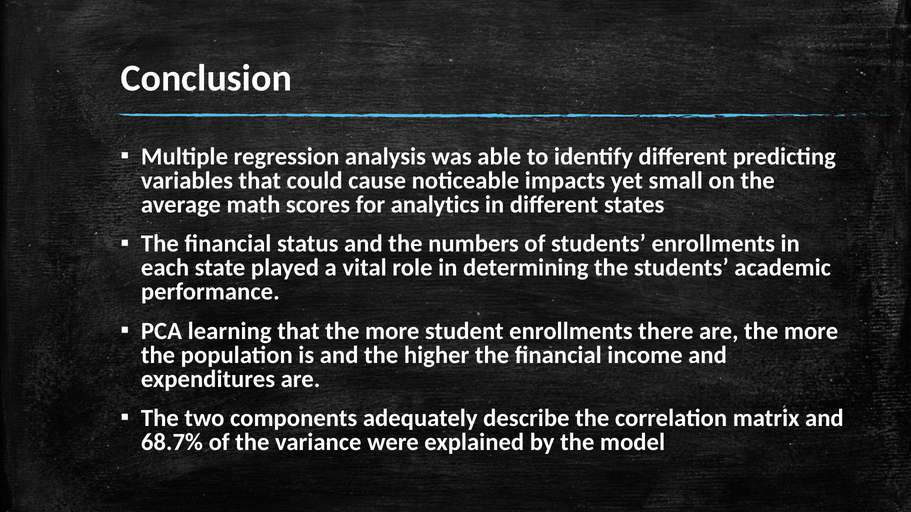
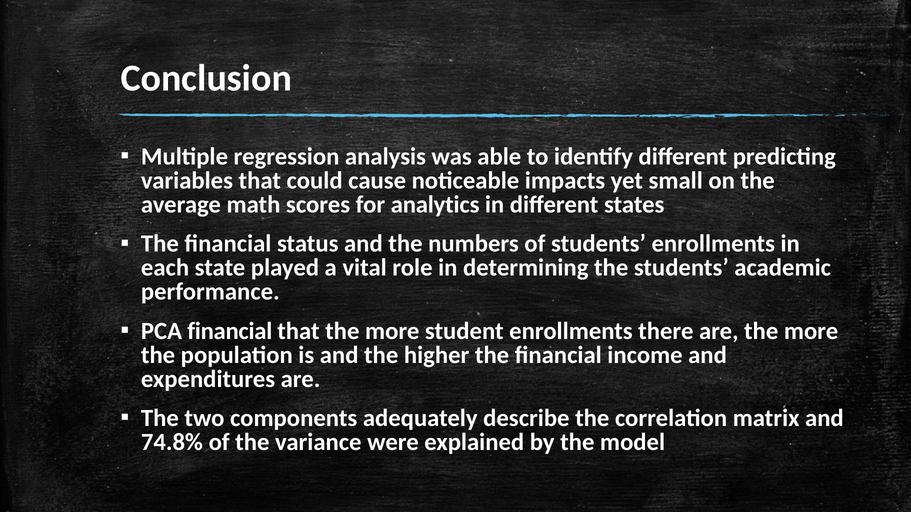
PCA learning: learning -> financial
68.7%: 68.7% -> 74.8%
